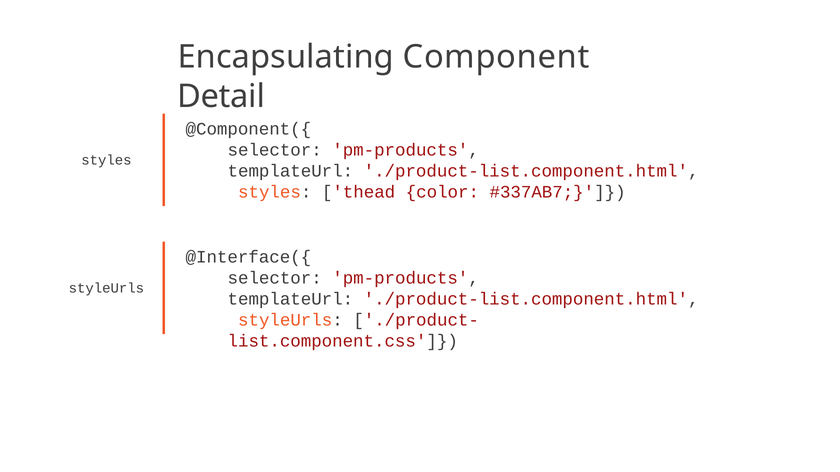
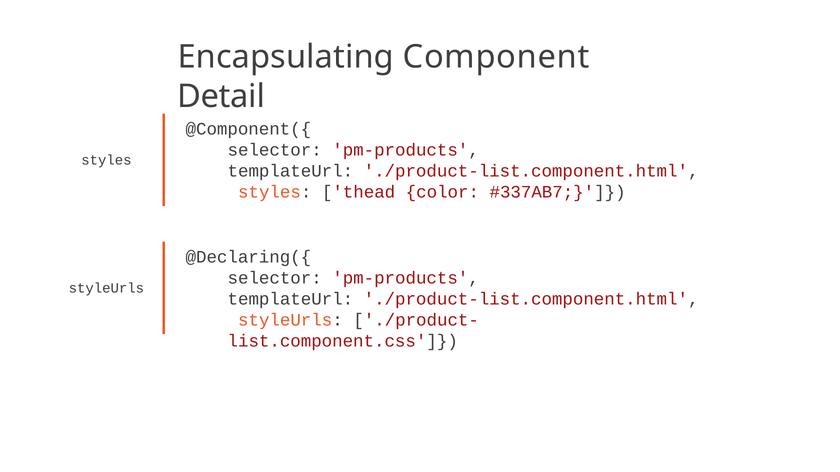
@Interface({: @Interface({ -> @Declaring({
